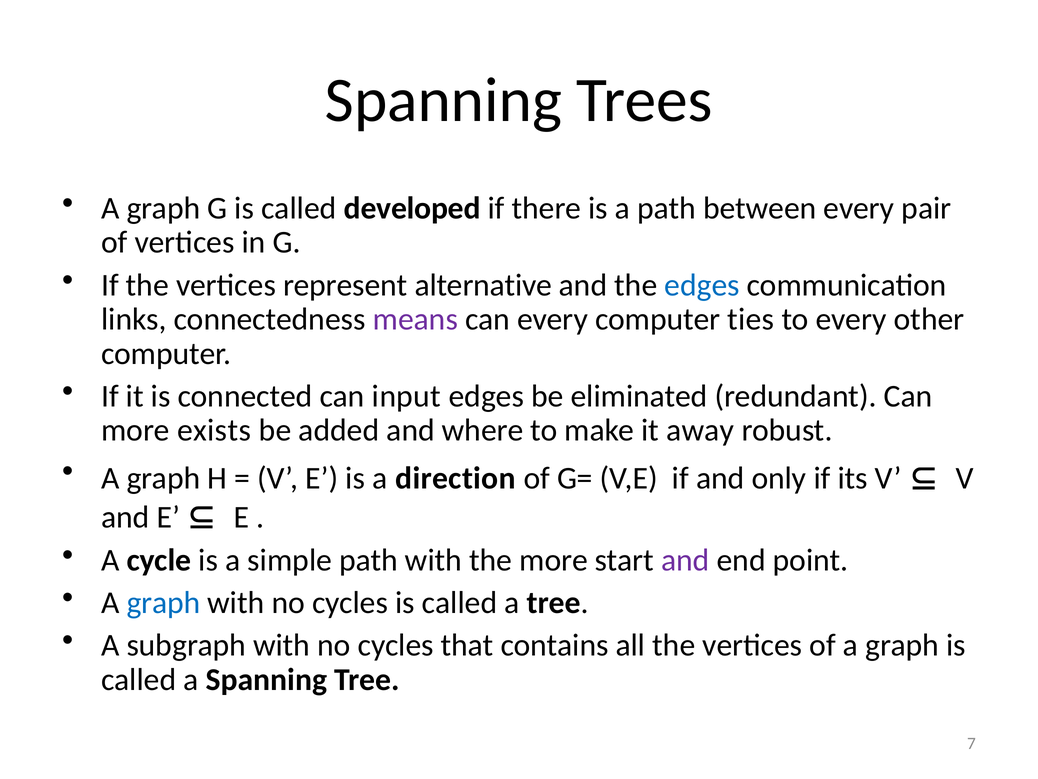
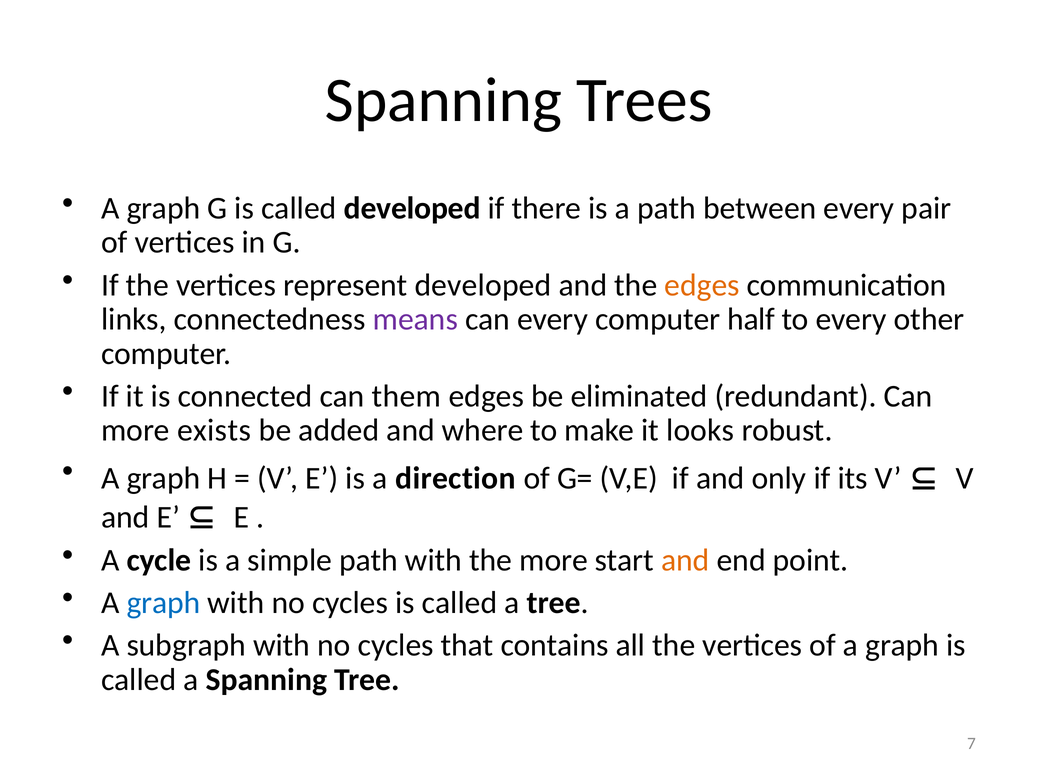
represent alternative: alternative -> developed
edges at (702, 285) colour: blue -> orange
ties: ties -> half
input: input -> them
away: away -> looks
and at (685, 560) colour: purple -> orange
